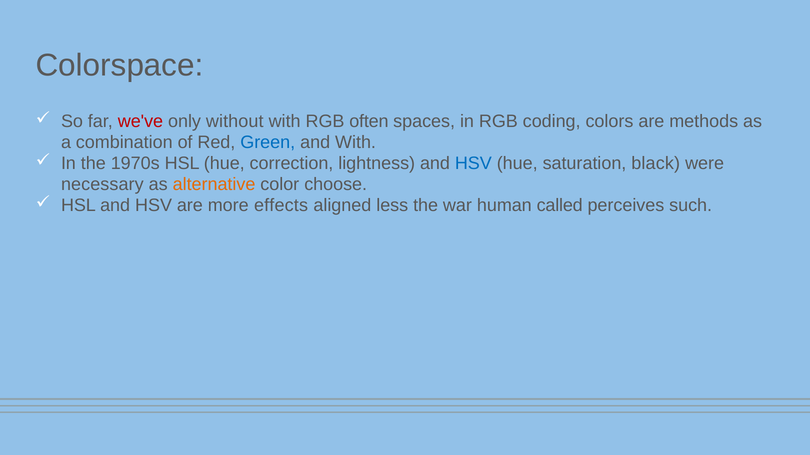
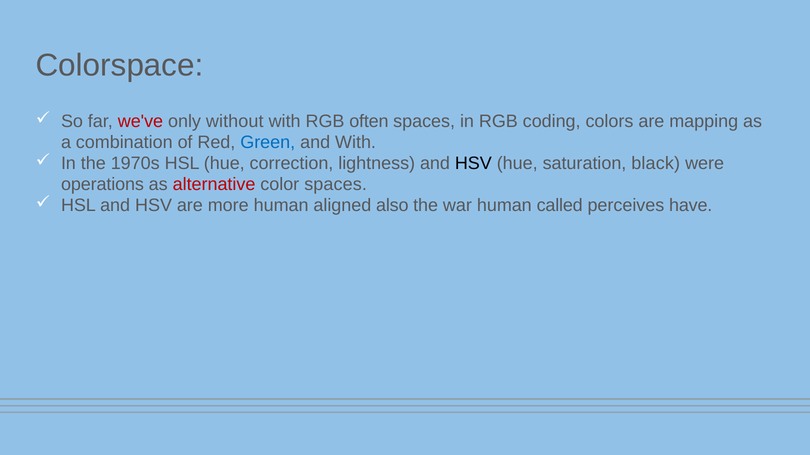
methods: methods -> mapping
HSV at (473, 163) colour: blue -> black
necessary: necessary -> operations
alternative colour: orange -> red
color choose: choose -> spaces
more effects: effects -> human
less: less -> also
such: such -> have
